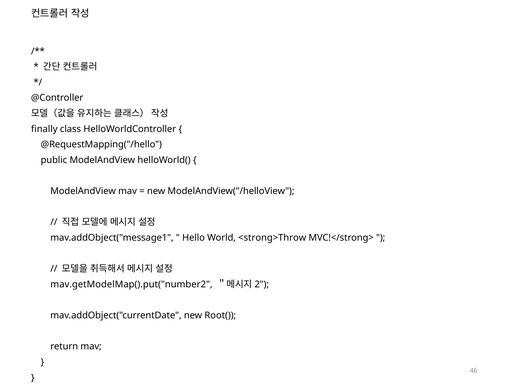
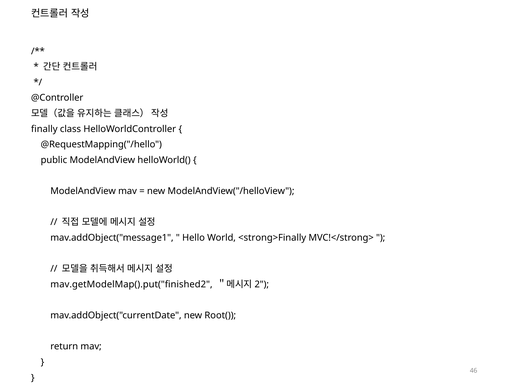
<strong>Throw: <strong>Throw -> <strong>Finally
mav.getModelMap().put("number2: mav.getModelMap().put("number2 -> mav.getModelMap().put("finished2
